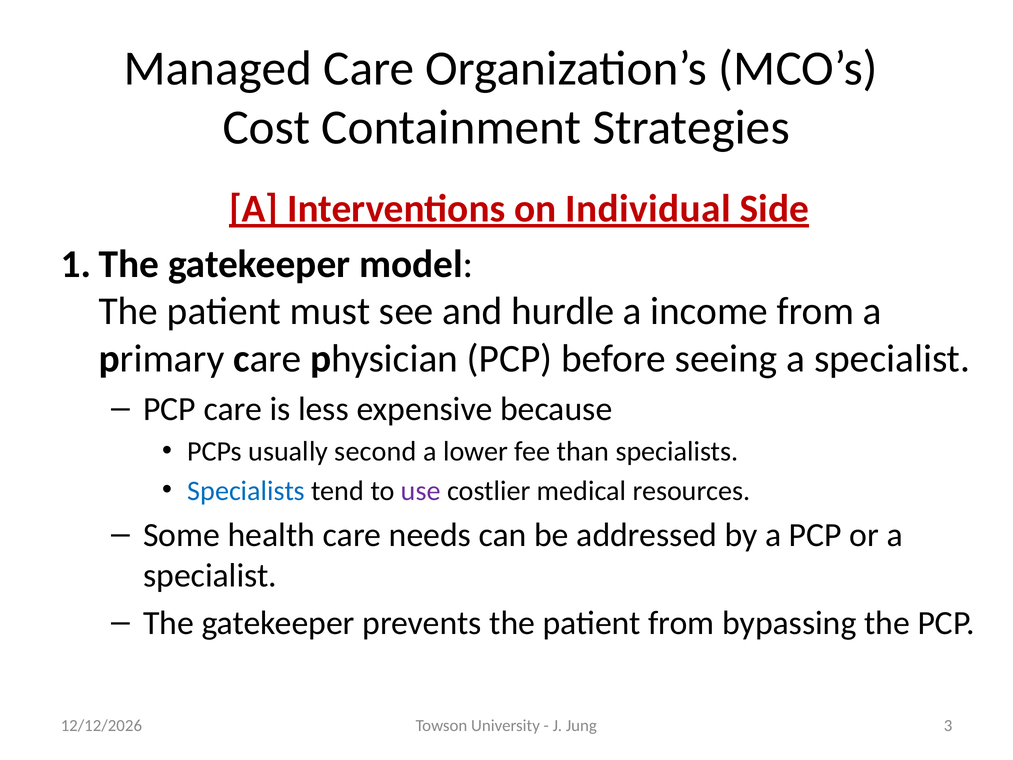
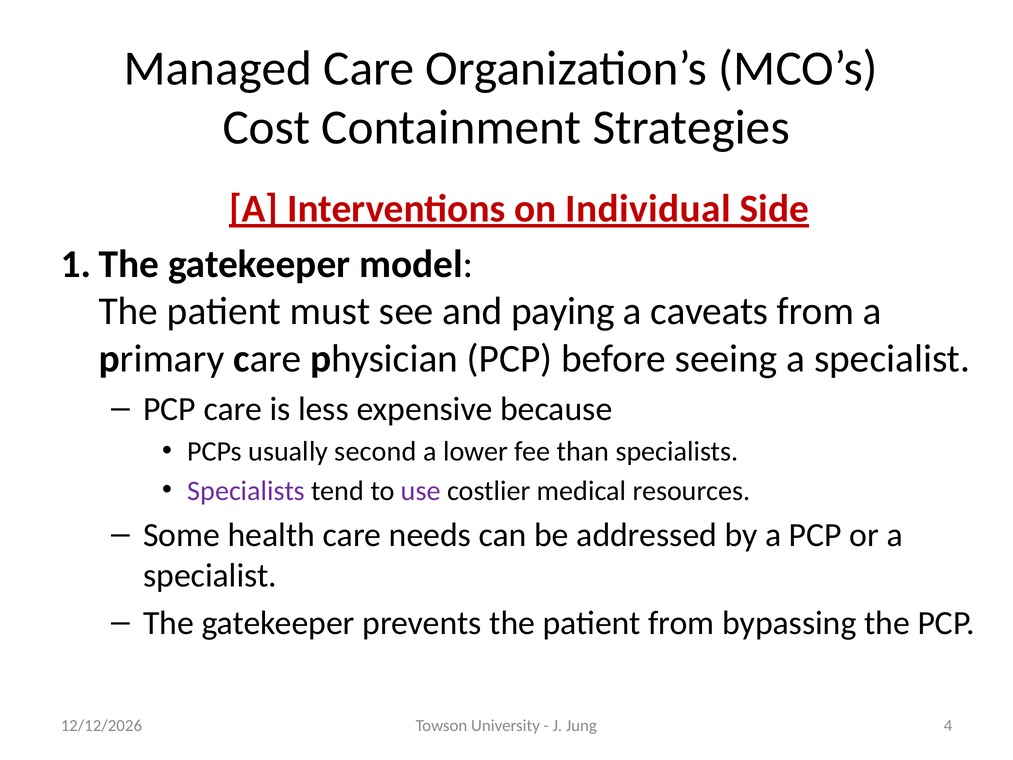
hurdle: hurdle -> paying
income: income -> caveats
Specialists at (246, 491) colour: blue -> purple
3: 3 -> 4
